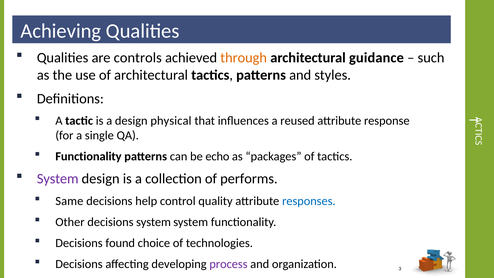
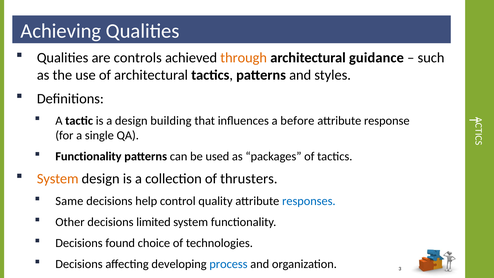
physical: physical -> building
reused: reused -> before
echo: echo -> used
System at (58, 179) colour: purple -> orange
performs: performs -> thrusters
decisions system: system -> limited
process colour: purple -> blue
